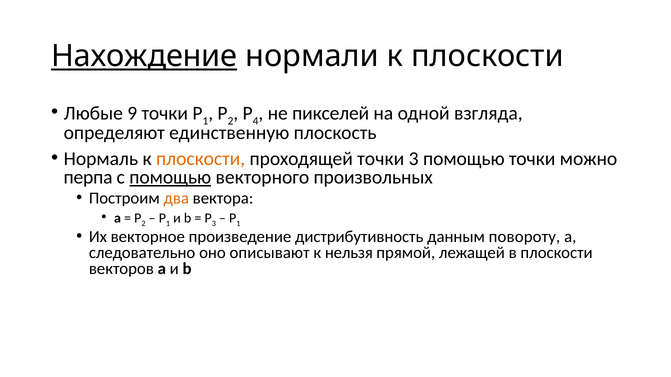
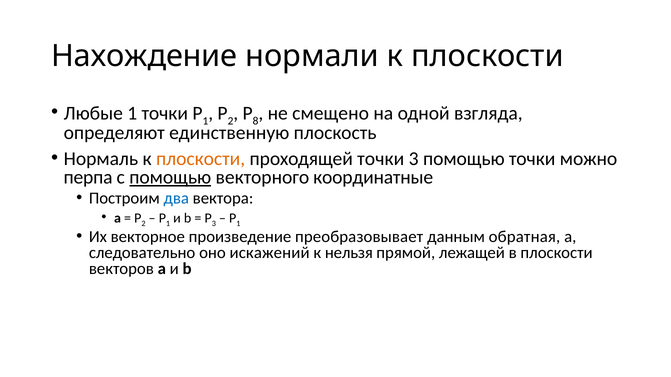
Нахождение underline: present -> none
Любые 9: 9 -> 1
4: 4 -> 8
пикселей: пикселей -> смещено
произвольных: произвольных -> координатные
два colour: orange -> blue
дистрибутивность: дистрибутивность -> преобразовывает
повороту: повороту -> обратная
описывают: описывают -> искажений
